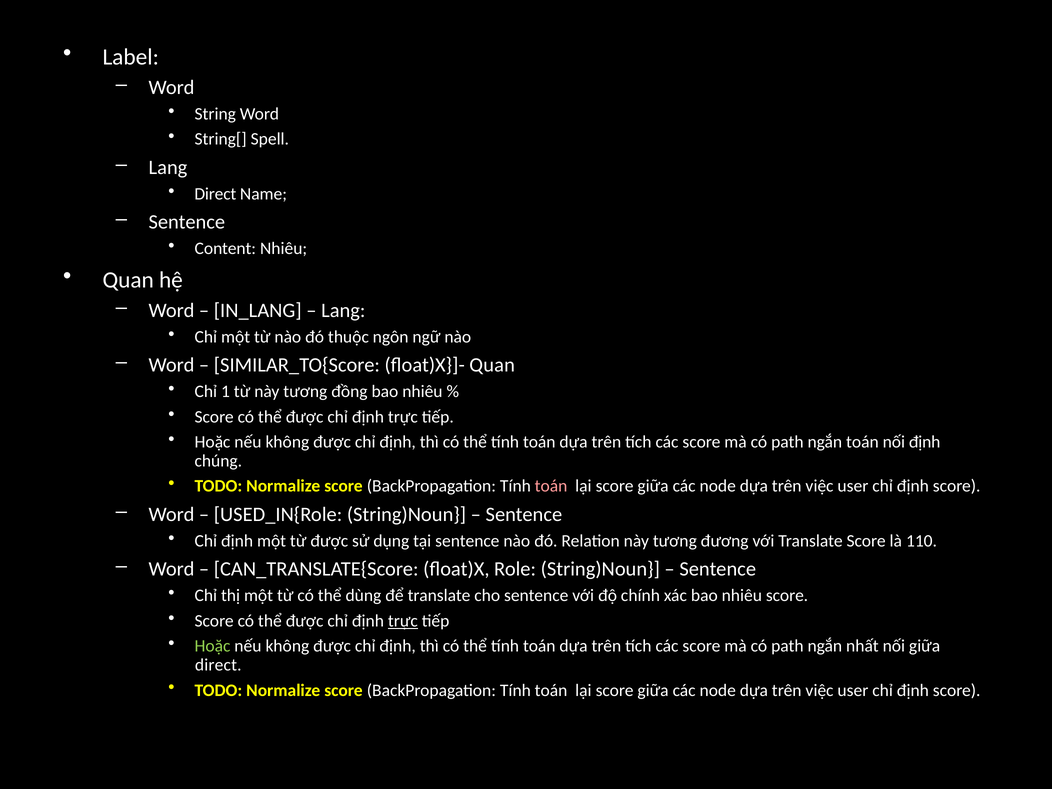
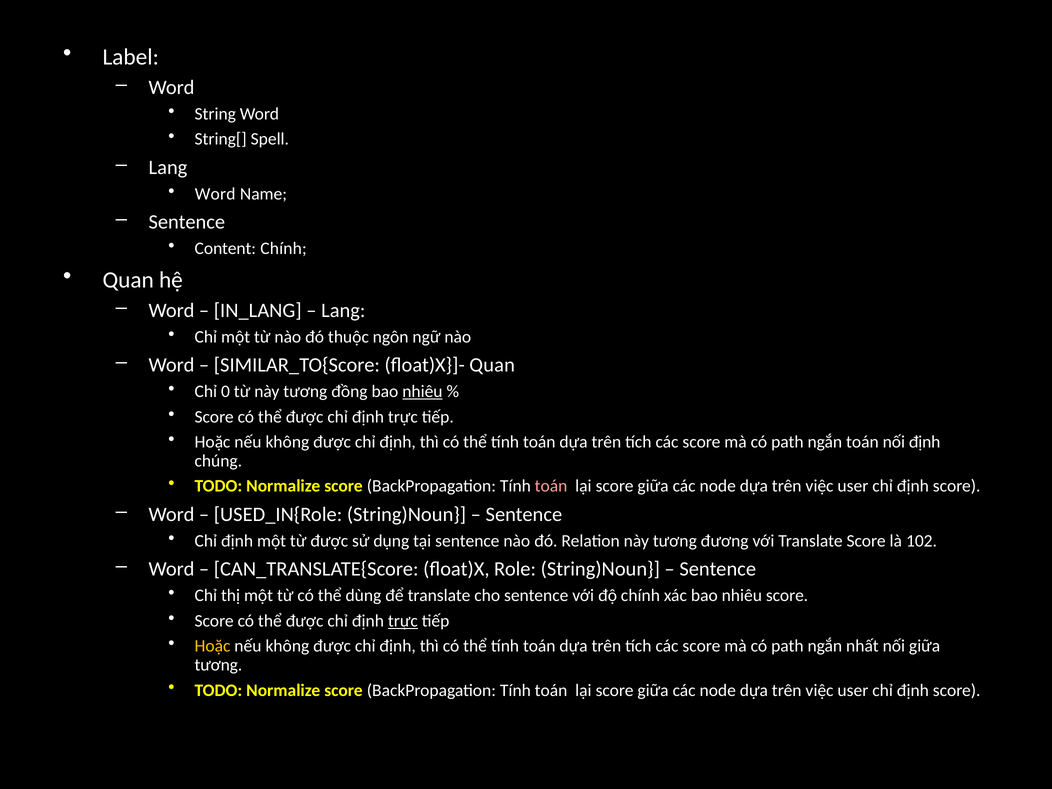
Direct at (215, 194): Direct -> Word
Content Nhiêu: Nhiêu -> Chính
1: 1 -> 0
nhiêu at (422, 392) underline: none -> present
110: 110 -> 102
Hoặc at (213, 646) colour: light green -> yellow
direct at (218, 665): direct -> tương
